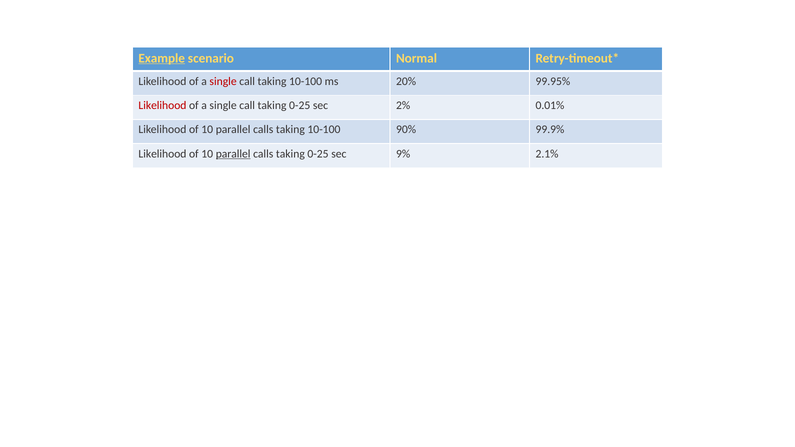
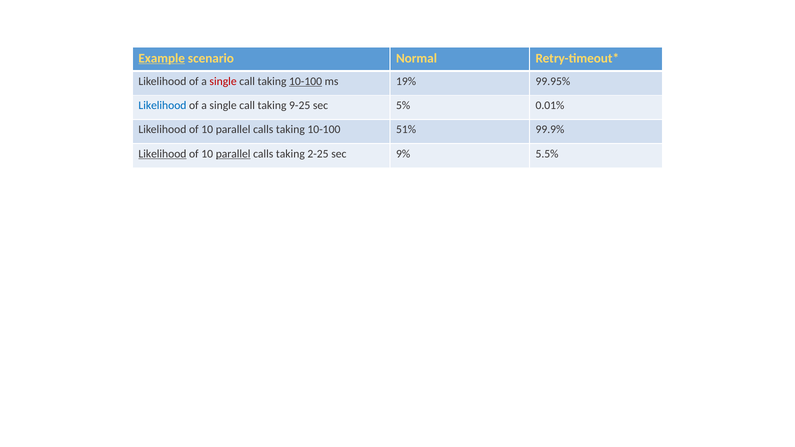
10-100 at (306, 81) underline: none -> present
20%: 20% -> 19%
Likelihood at (162, 105) colour: red -> blue
call taking 0-25: 0-25 -> 9-25
2%: 2% -> 5%
90%: 90% -> 51%
Likelihood at (162, 154) underline: none -> present
calls taking 0-25: 0-25 -> 2-25
2.1%: 2.1% -> 5.5%
